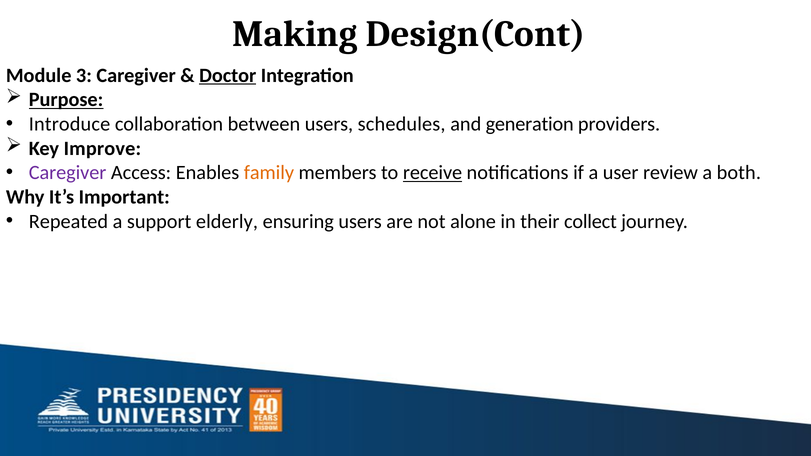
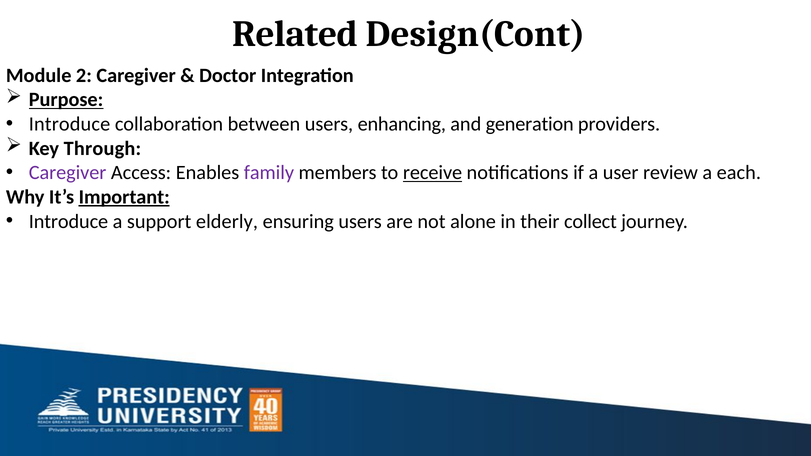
Making: Making -> Related
3: 3 -> 2
Doctor underline: present -> none
schedules: schedules -> enhancing
Improve: Improve -> Through
family colour: orange -> purple
both: both -> each
Important underline: none -> present
Repeated at (68, 221): Repeated -> Introduce
